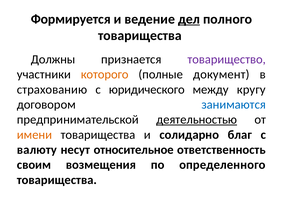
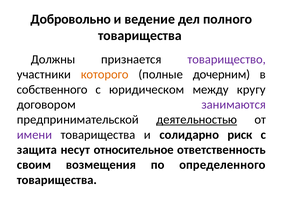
Формируется: Формируется -> Добровольно
дел underline: present -> none
документ: документ -> дочерним
страхованию: страхованию -> собственного
юридического: юридического -> юридическом
занимаются colour: blue -> purple
имени colour: orange -> purple
благ: благ -> риск
валюту: валюту -> защита
